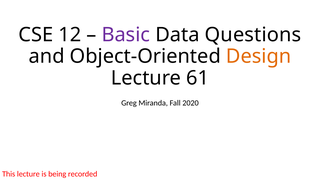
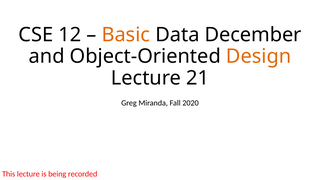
Basic colour: purple -> orange
Questions: Questions -> December
61: 61 -> 21
